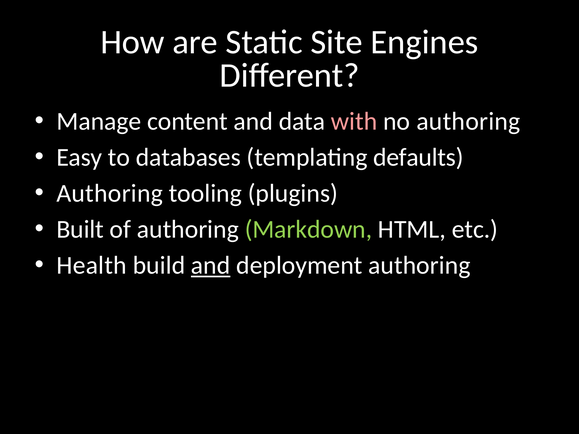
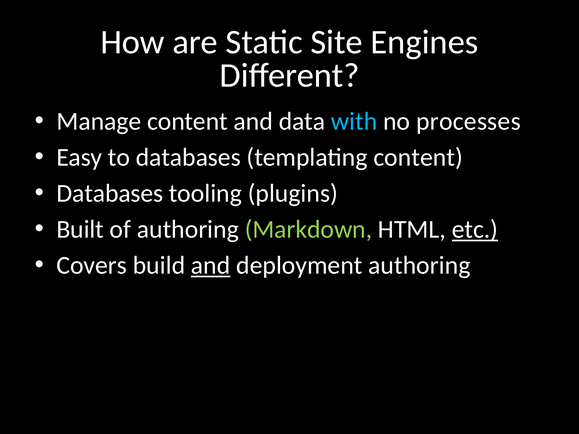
with colour: pink -> light blue
no authoring: authoring -> processes
templating defaults: defaults -> content
Authoring at (110, 194): Authoring -> Databases
etc underline: none -> present
Health: Health -> Covers
